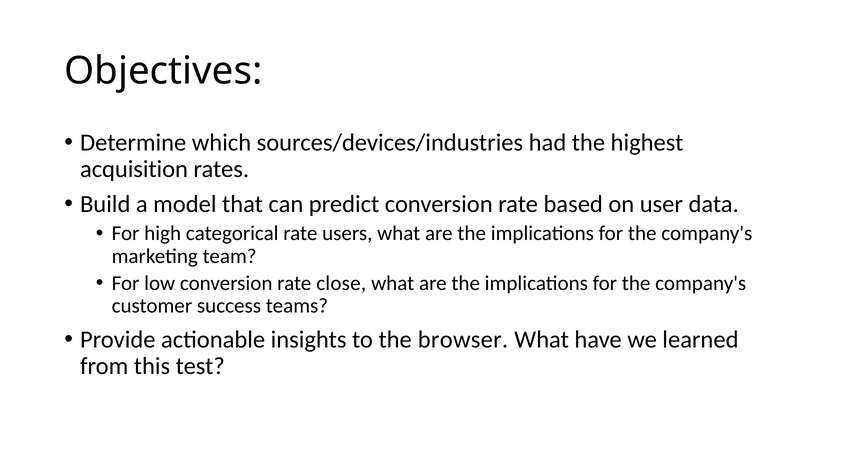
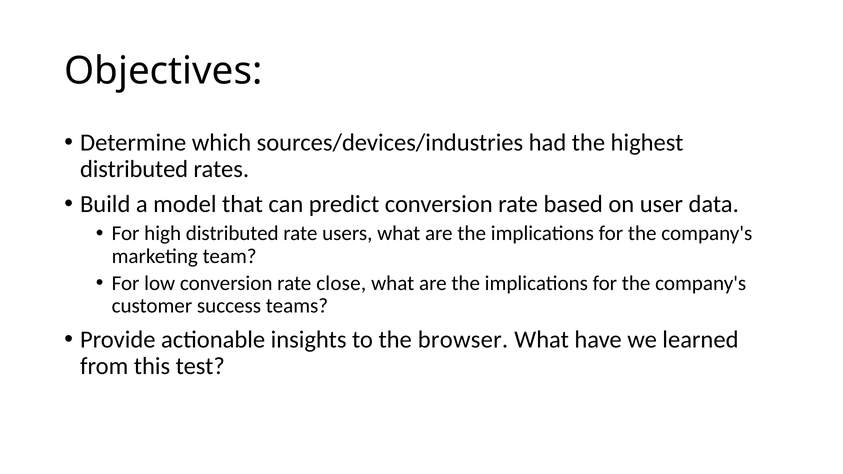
acquisition at (134, 169): acquisition -> distributed
high categorical: categorical -> distributed
